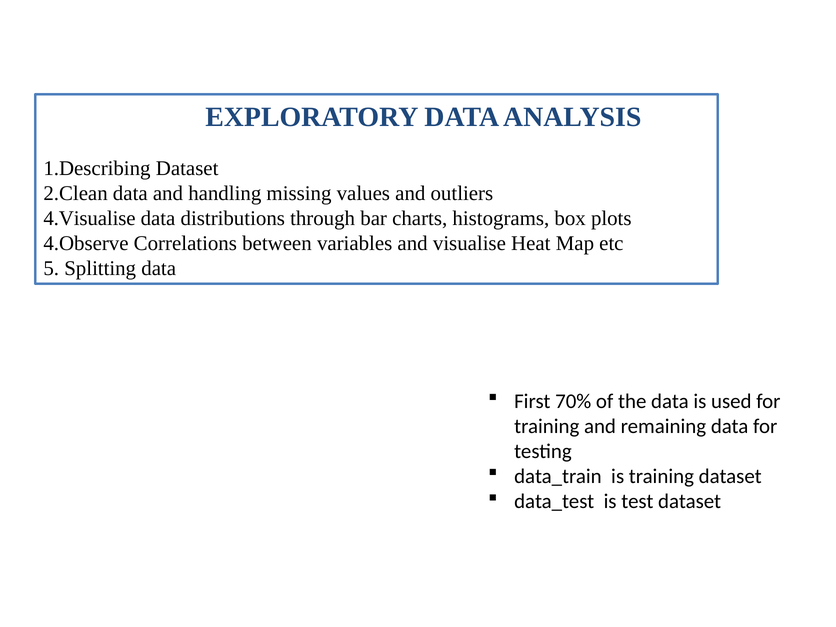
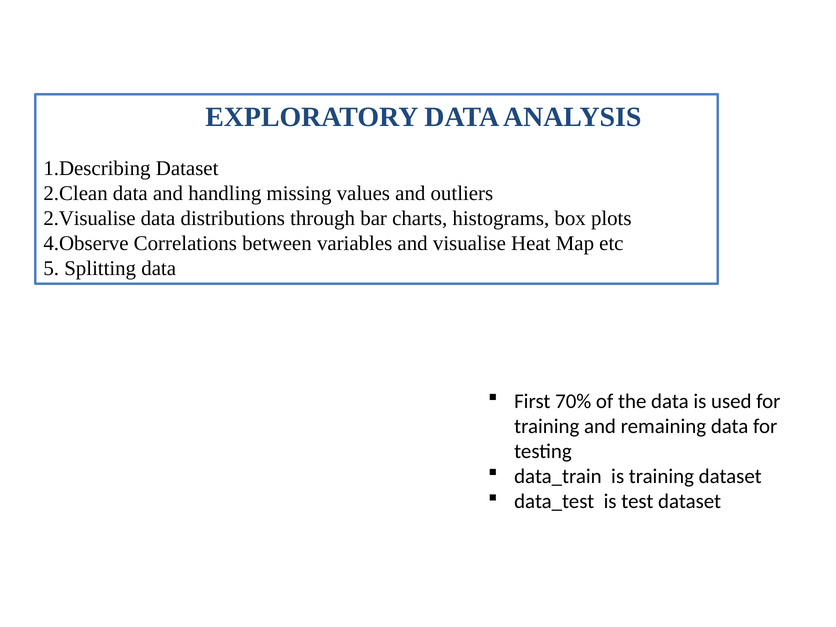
4.Visualise: 4.Visualise -> 2.Visualise
